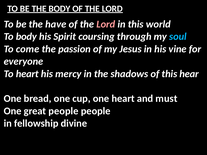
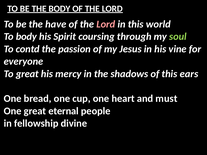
soul colour: light blue -> light green
come: come -> contd
To heart: heart -> great
hear: hear -> ears
great people: people -> eternal
